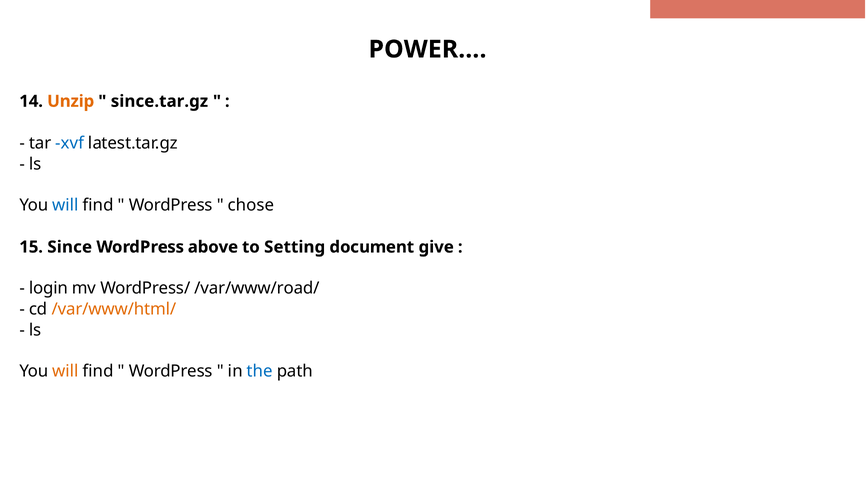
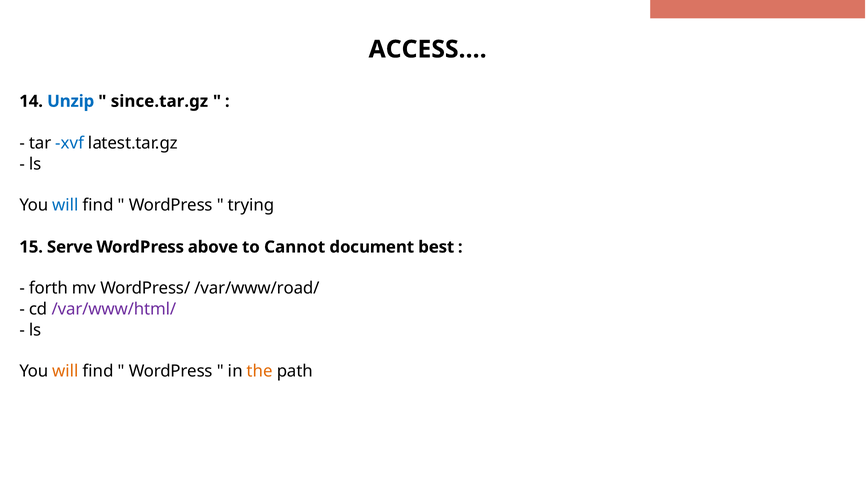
POWER…: POWER… -> ACCESS…
Unzip colour: orange -> blue
chose: chose -> trying
Since: Since -> Serve
Setting: Setting -> Cannot
give: give -> best
login: login -> forth
/var/www/html/ colour: orange -> purple
the colour: blue -> orange
